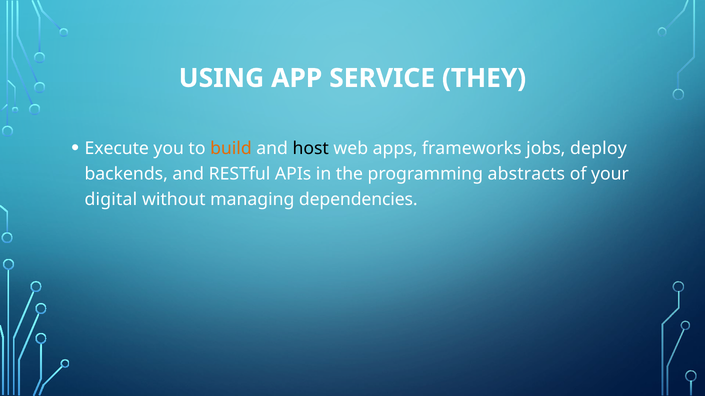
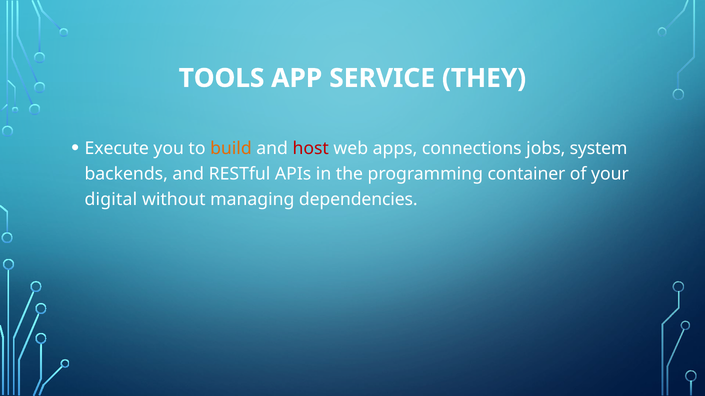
USING: USING -> TOOLS
host colour: black -> red
frameworks: frameworks -> connections
deploy: deploy -> system
abstracts: abstracts -> container
